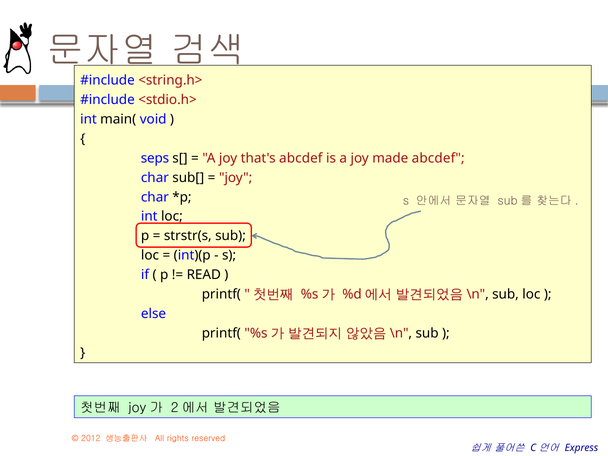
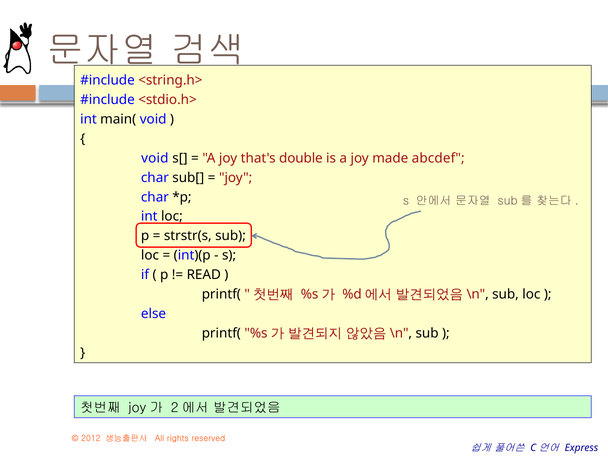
seps at (155, 158): seps -> void
that's abcdef: abcdef -> double
